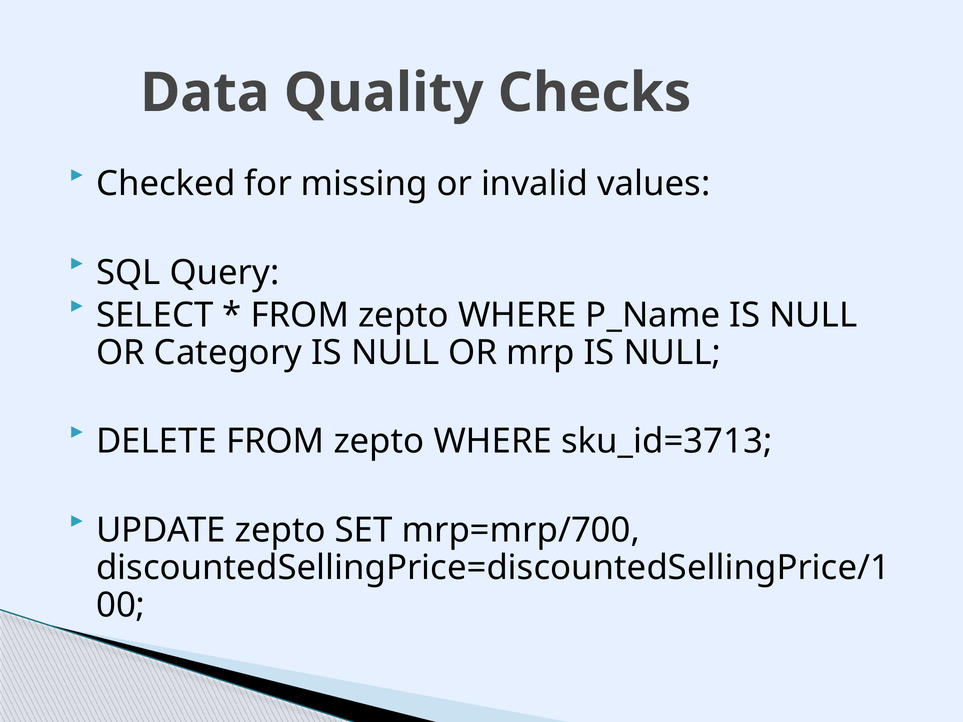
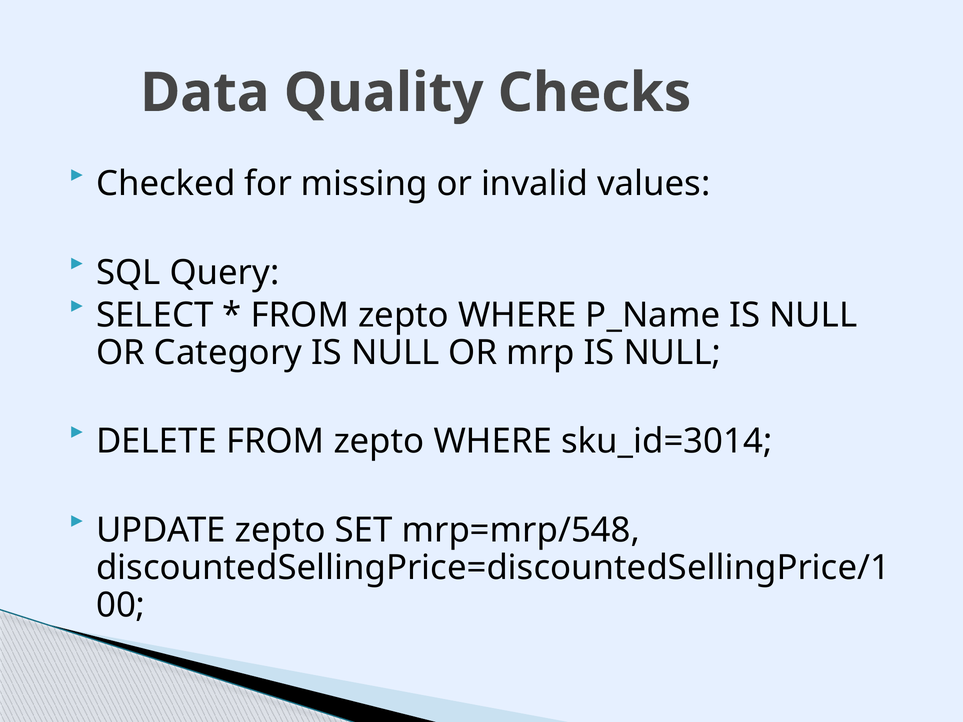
sku_id=3713: sku_id=3713 -> sku_id=3014
mrp=mrp/700: mrp=mrp/700 -> mrp=mrp/548
